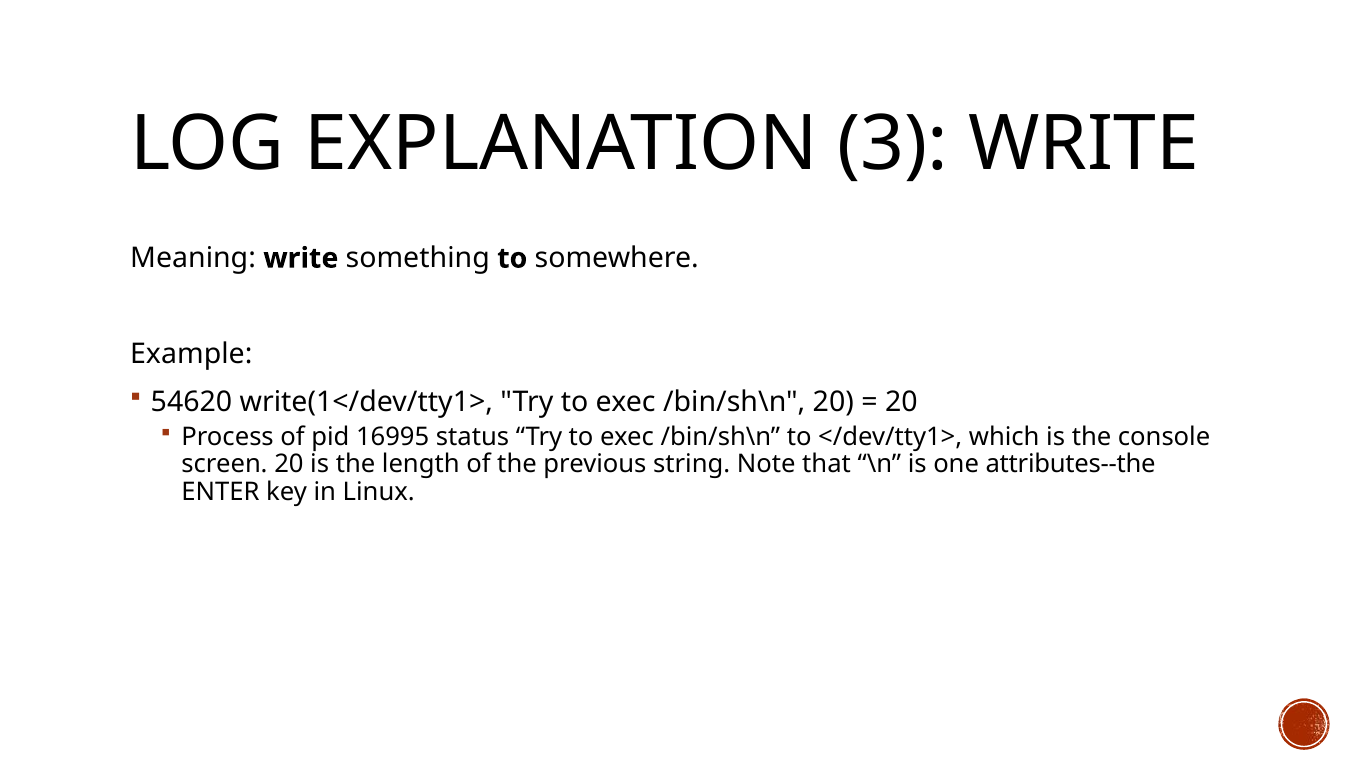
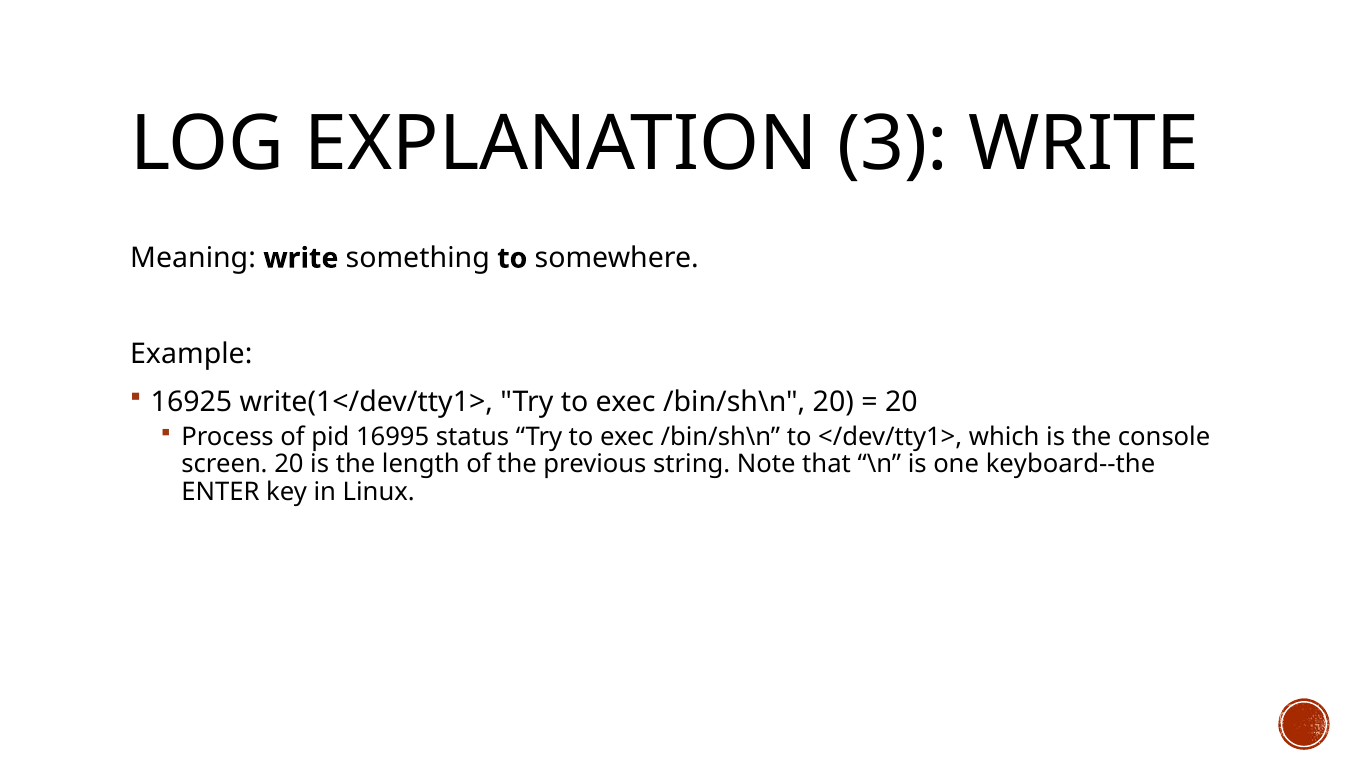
54620: 54620 -> 16925
attributes--the: attributes--the -> keyboard--the
